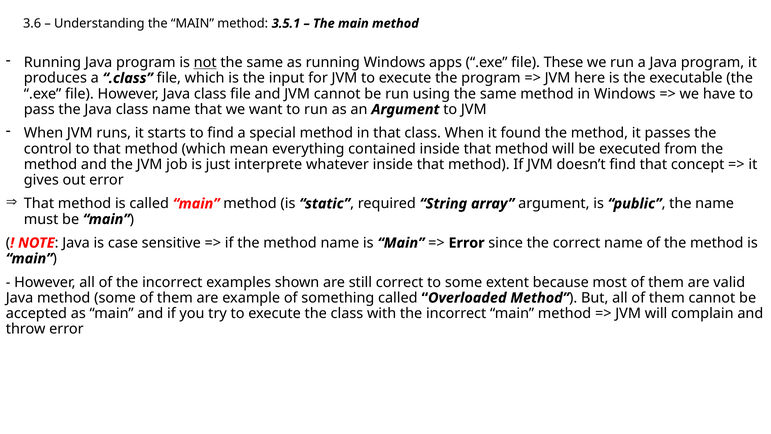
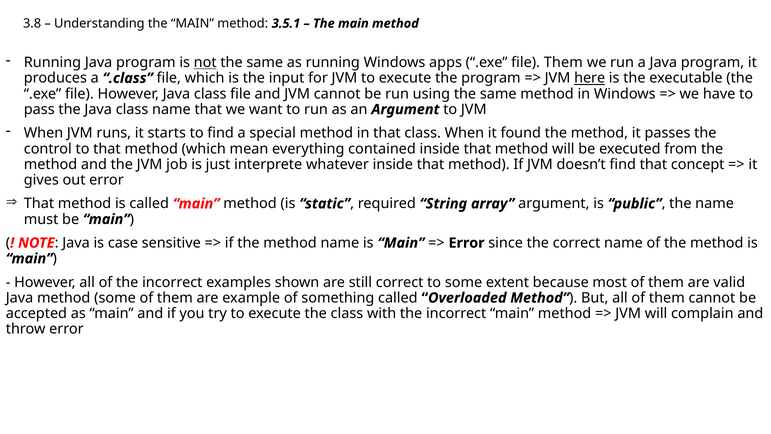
3.6: 3.6 -> 3.8
file These: These -> Them
here underline: none -> present
